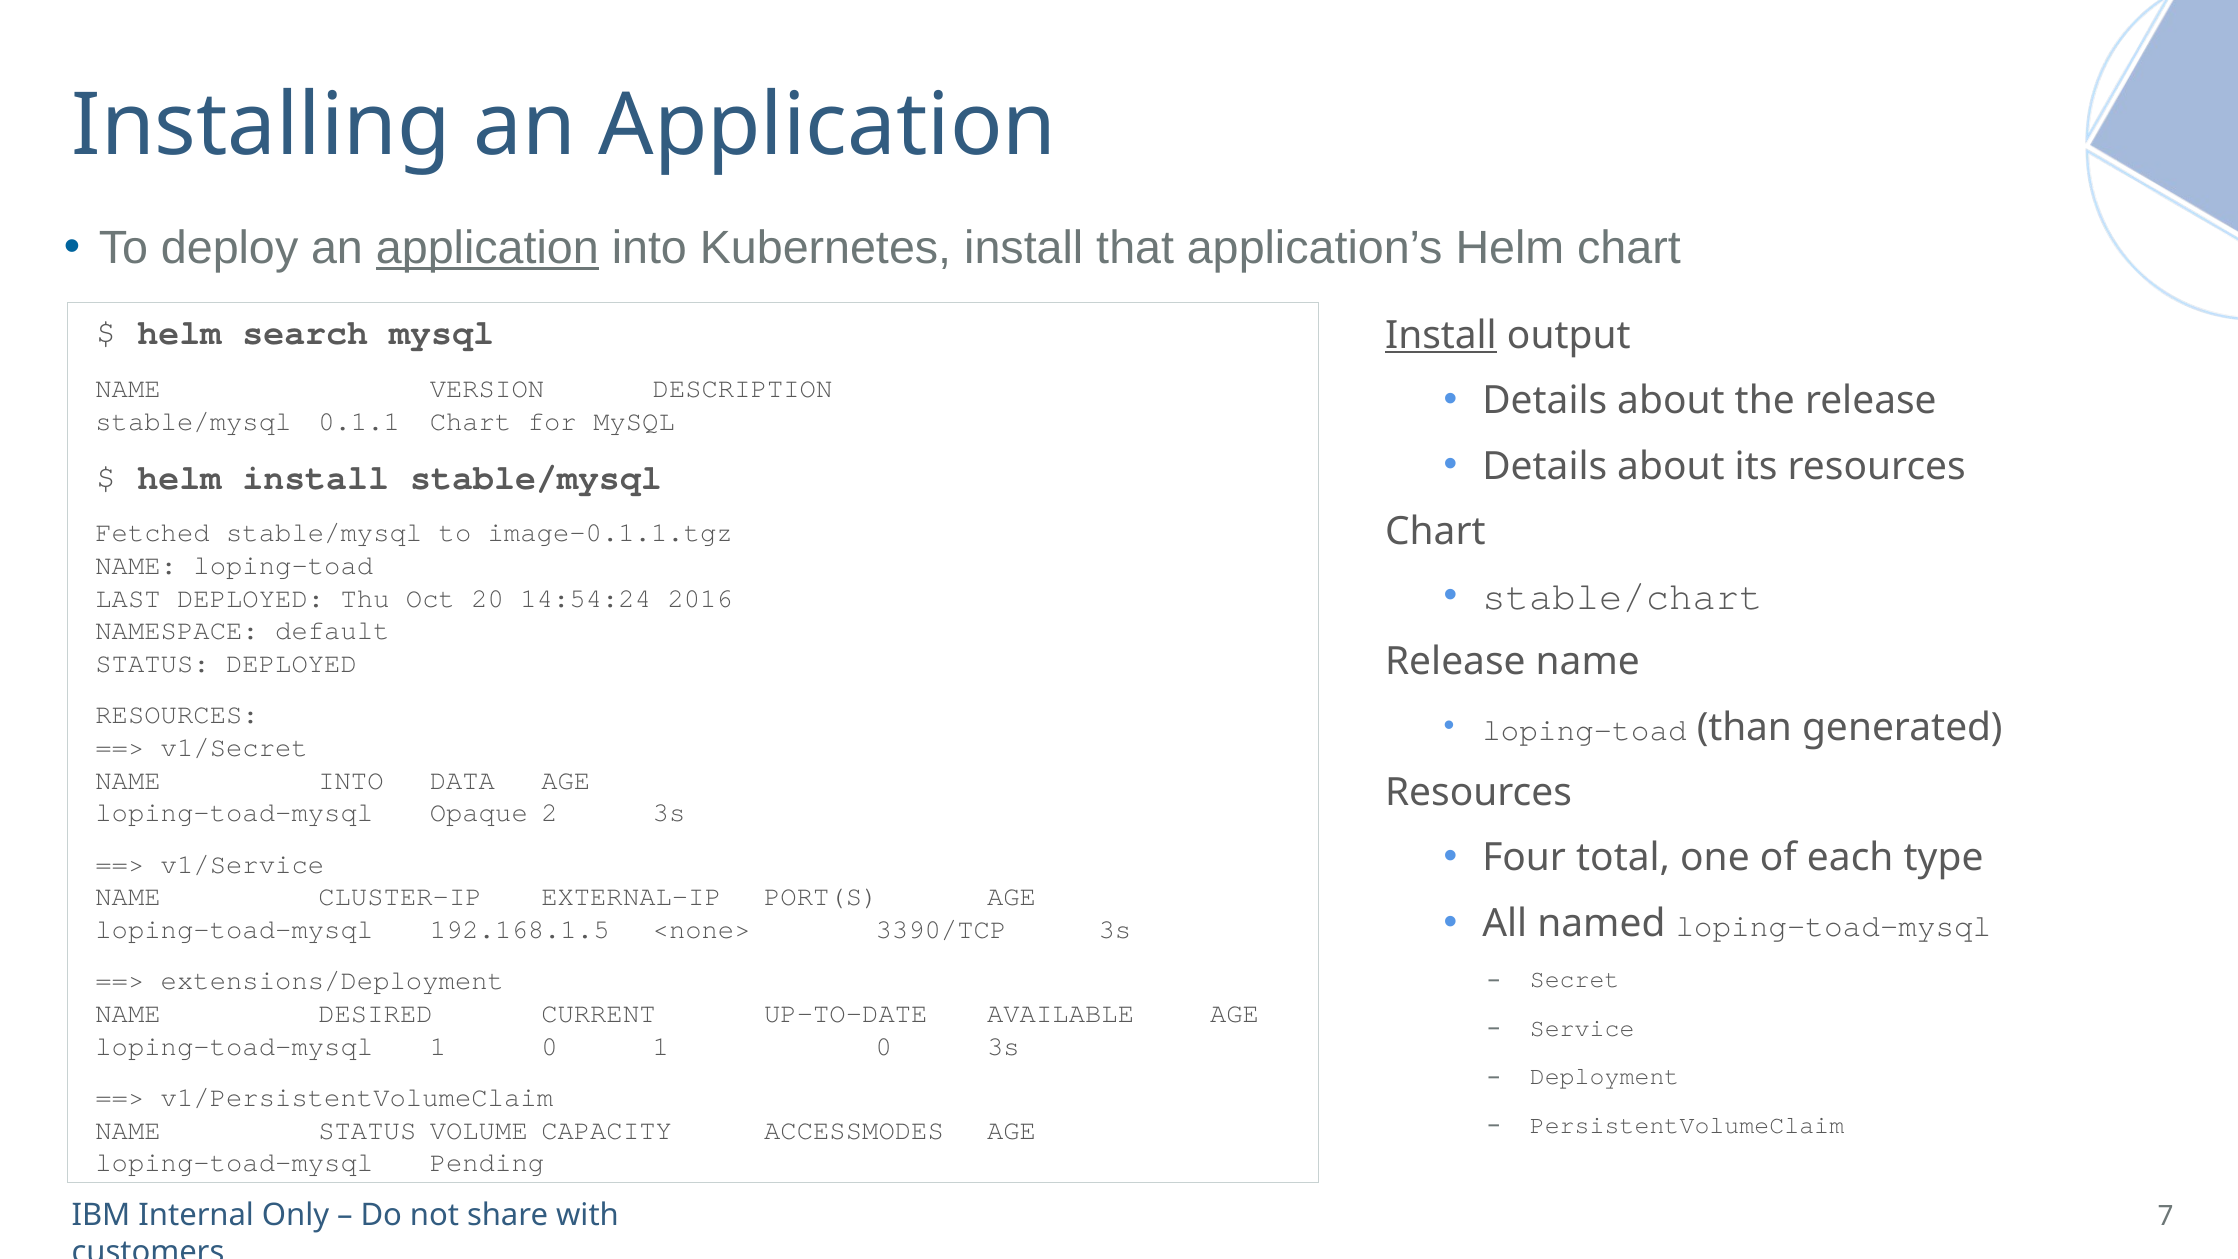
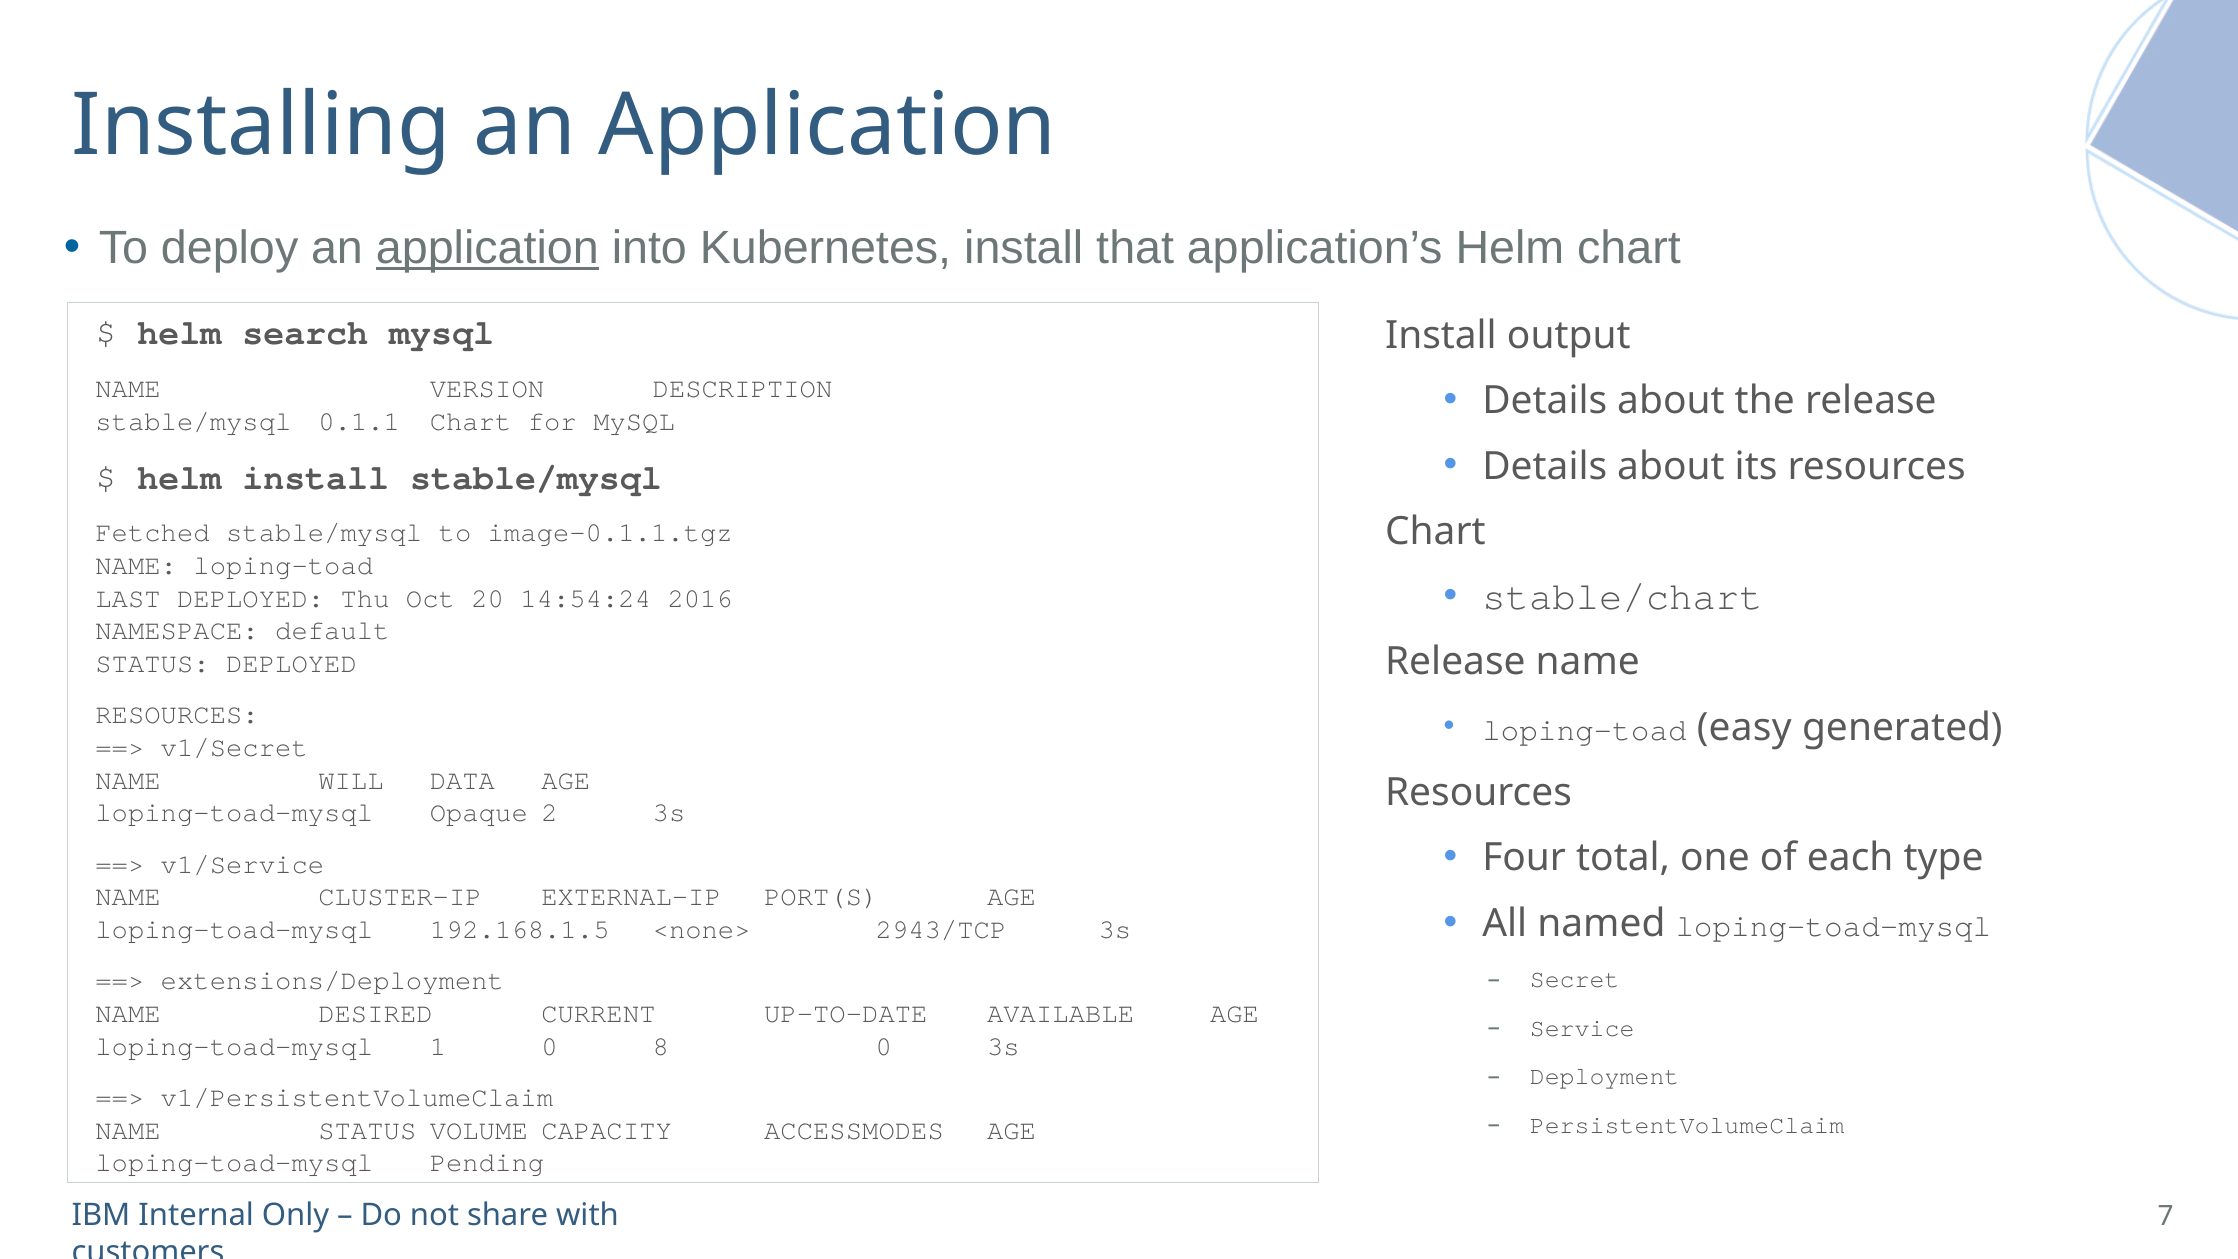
Install at (1441, 336) underline: present -> none
than: than -> easy
NAME INTO: INTO -> WILL
3390/TCP: 3390/TCP -> 2943/TCP
0 1: 1 -> 8
